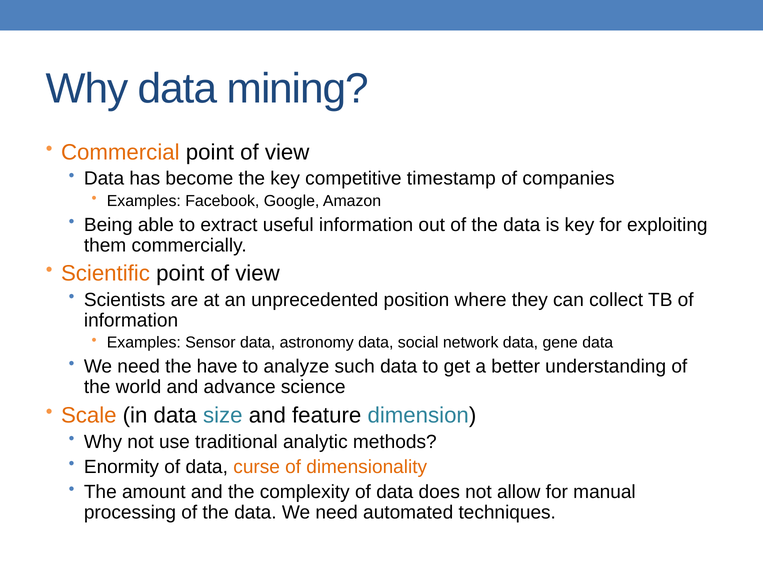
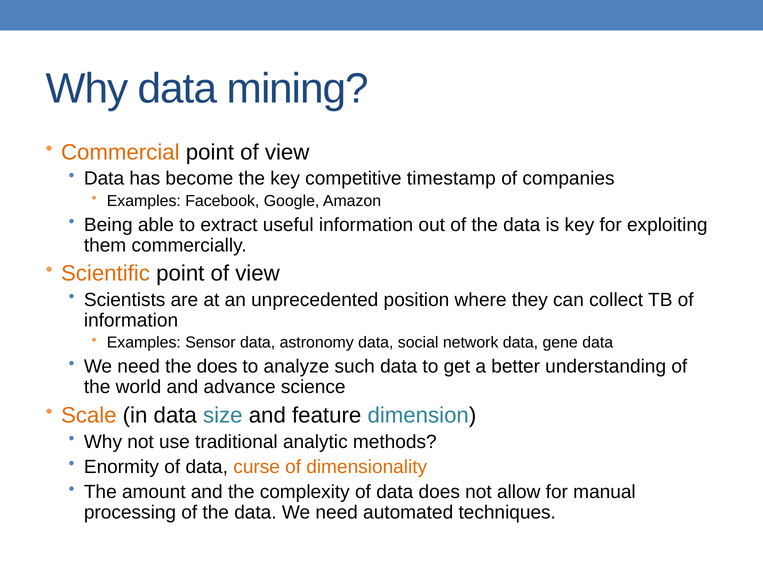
the have: have -> does
